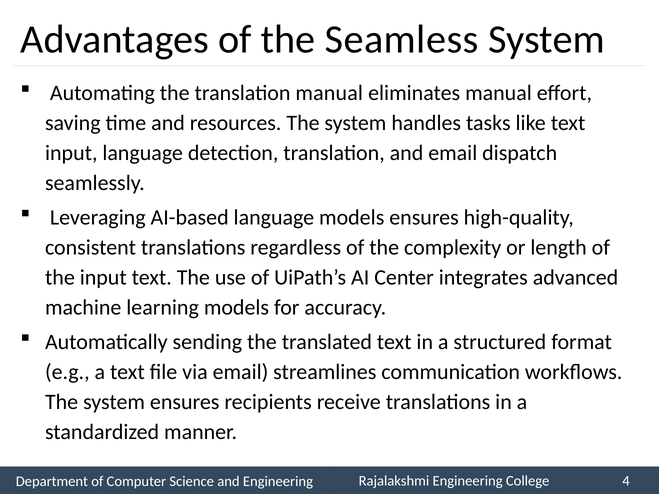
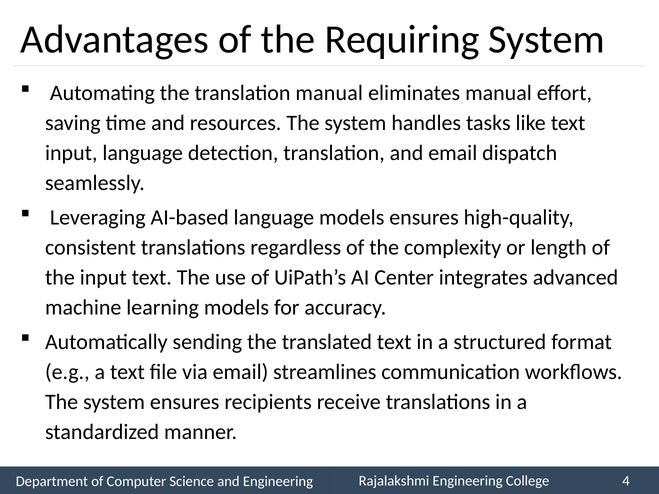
Seamless: Seamless -> Requiring
